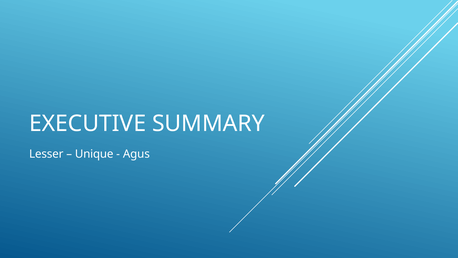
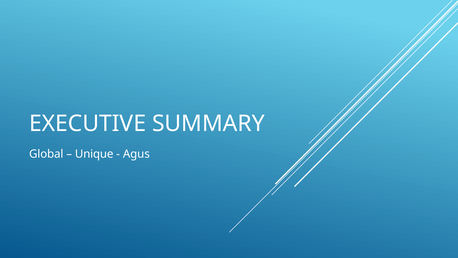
Lesser: Lesser -> Global
